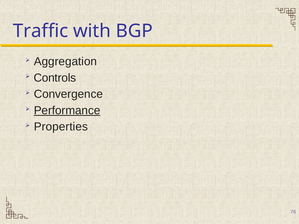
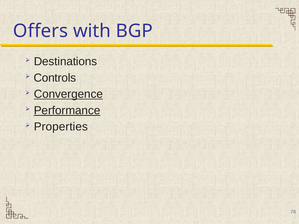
Traffic: Traffic -> Offers
Aggregation: Aggregation -> Destinations
Convergence underline: none -> present
